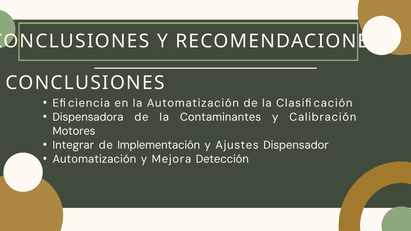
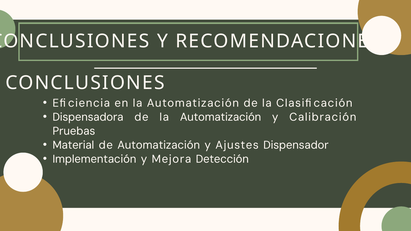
de la Contaminantes: Contaminantes -> Automatización
Motores: Motores -> Pruebas
Integrar: Integrar -> Material
de Implementación: Implementación -> Automatización
Automatización at (94, 159): Automatización -> Implementación
